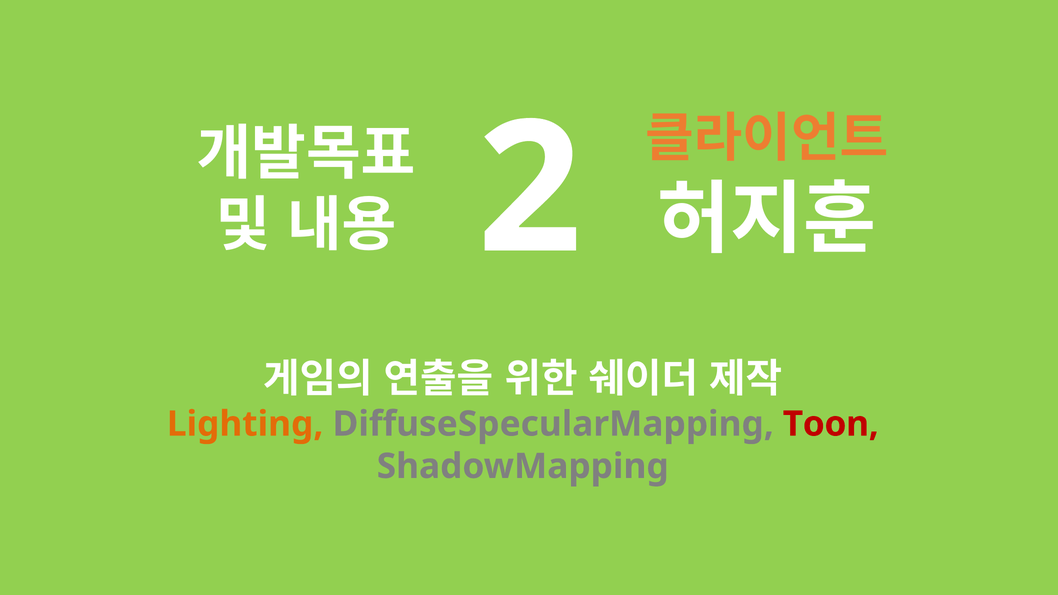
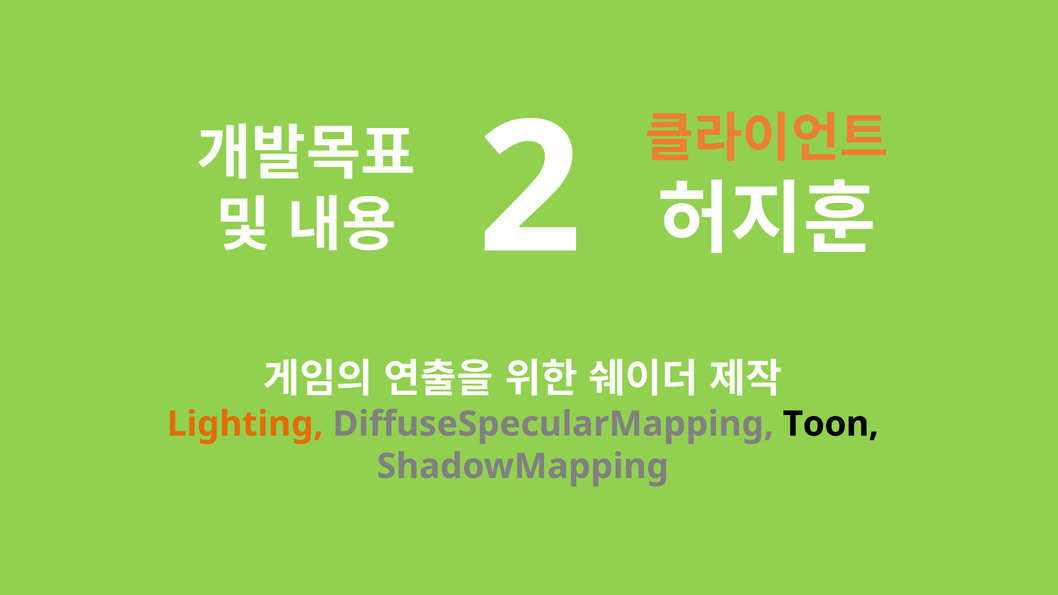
Toon colour: red -> black
